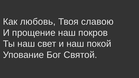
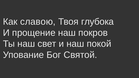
любовь: любовь -> славою
славою: славою -> глубока
